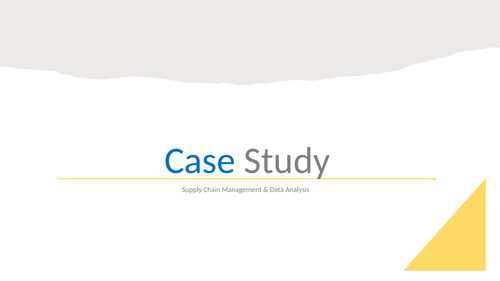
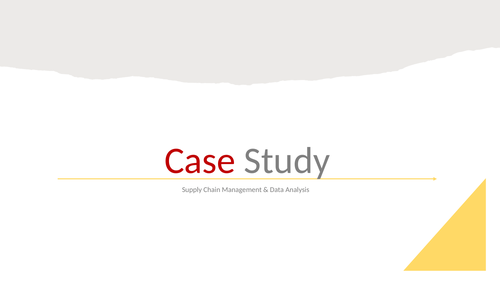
Case colour: blue -> red
